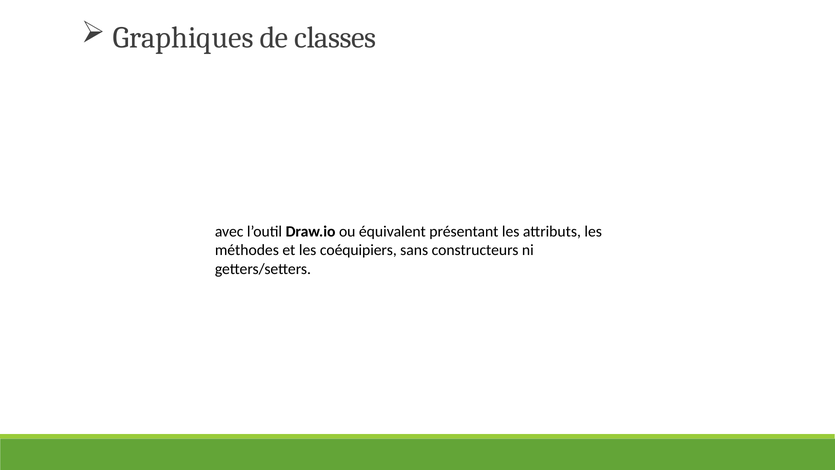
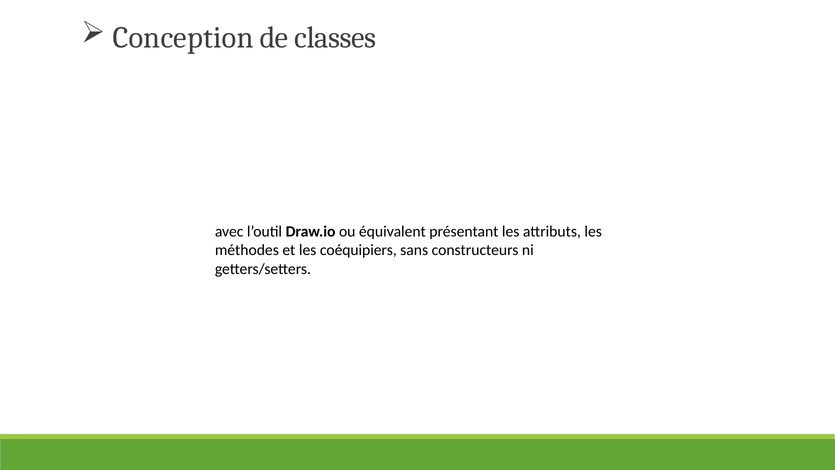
Graphiques: Graphiques -> Conception
